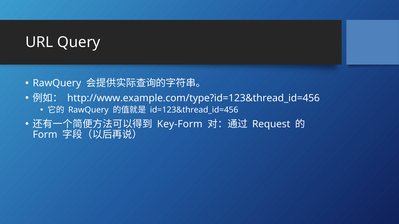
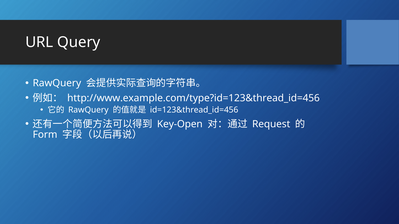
Key-Form: Key-Form -> Key-Open
